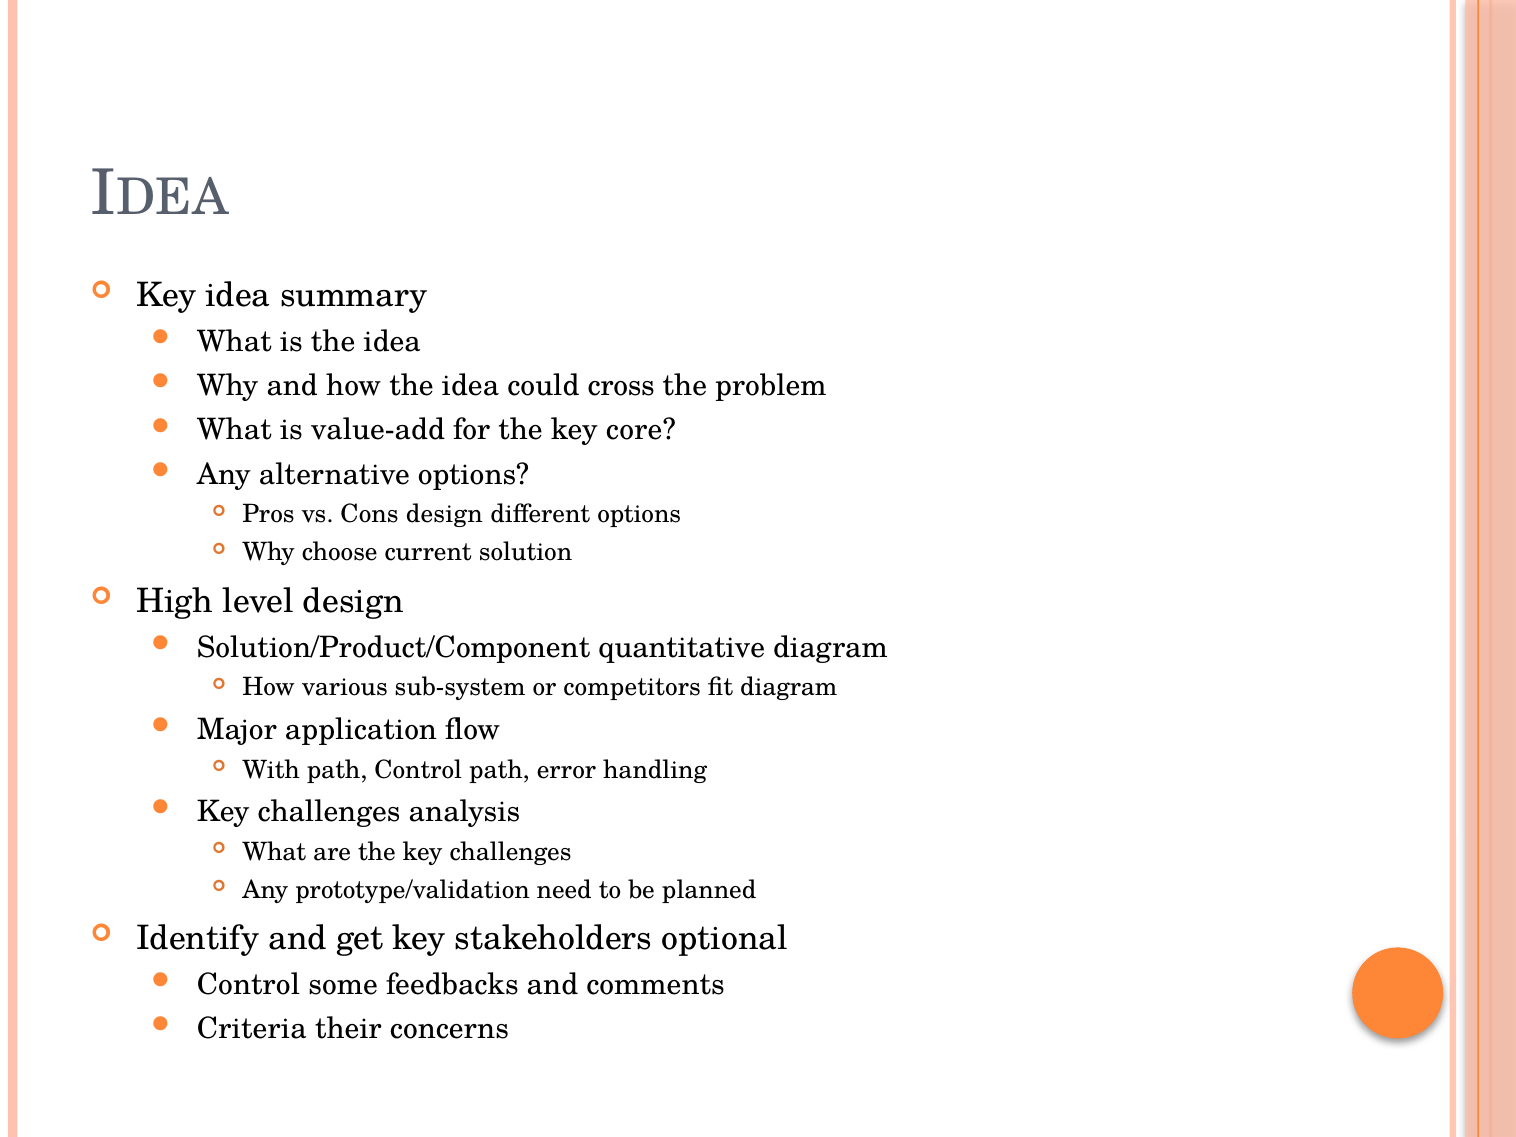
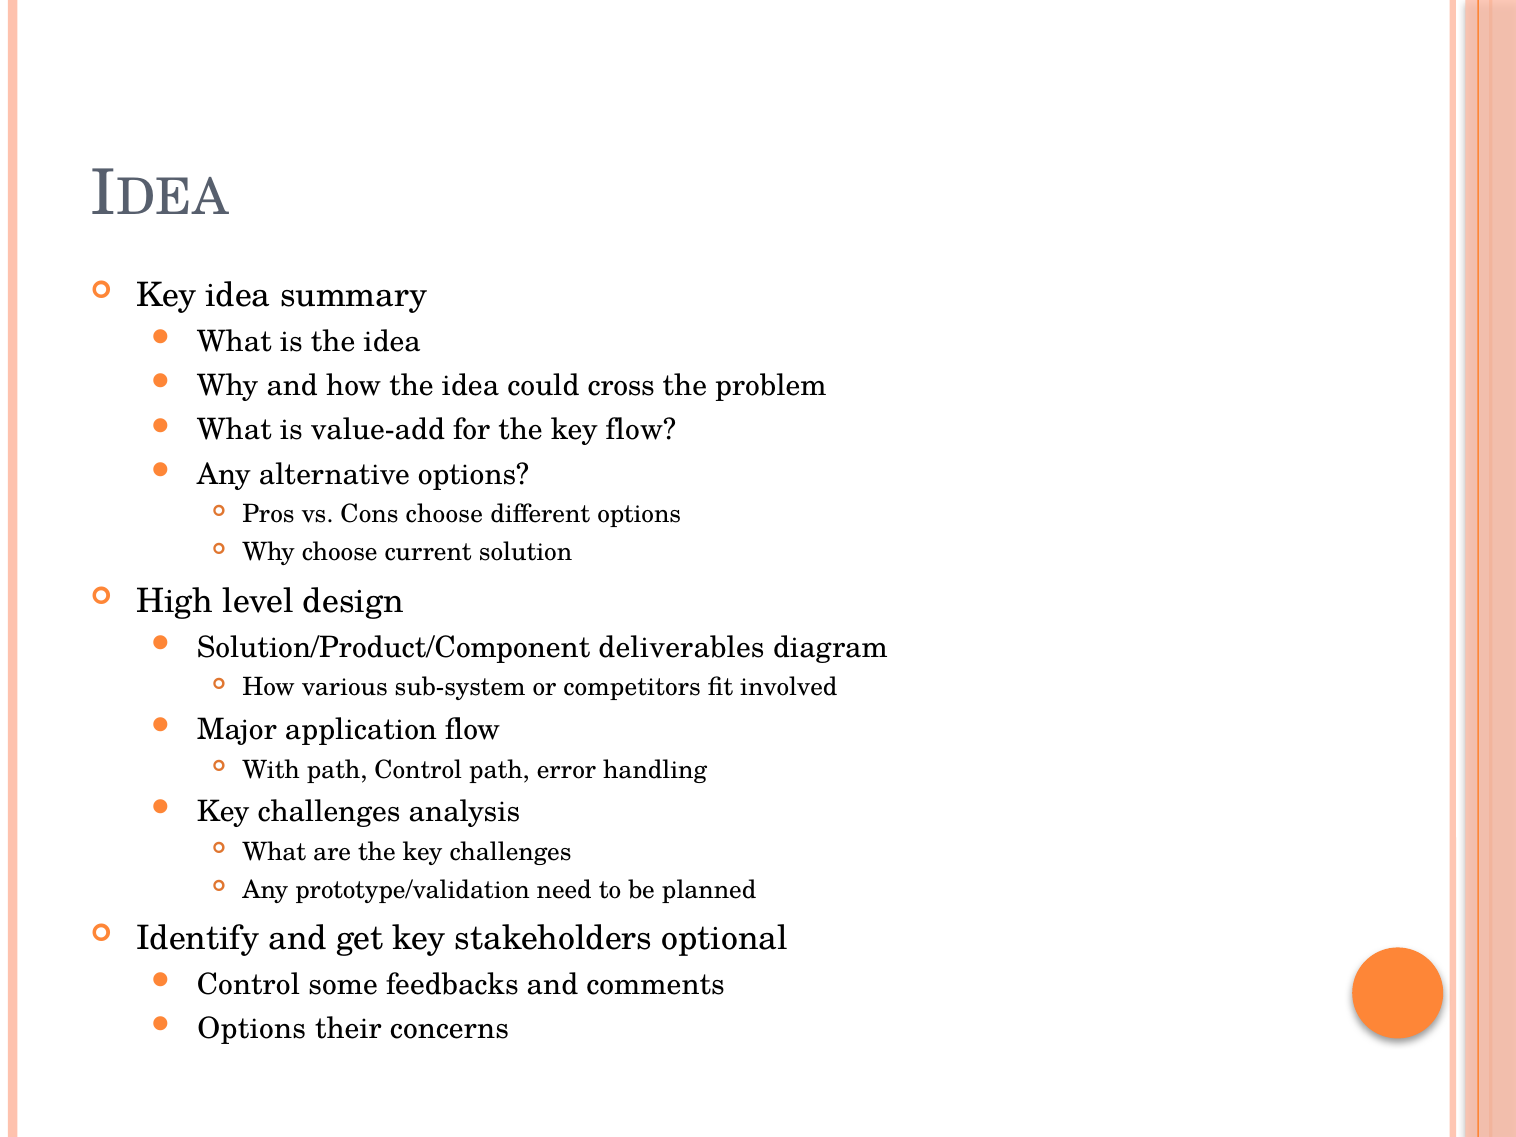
key core: core -> flow
Cons design: design -> choose
quantitative: quantitative -> deliverables
fit diagram: diagram -> involved
Criteria at (252, 1029): Criteria -> Options
